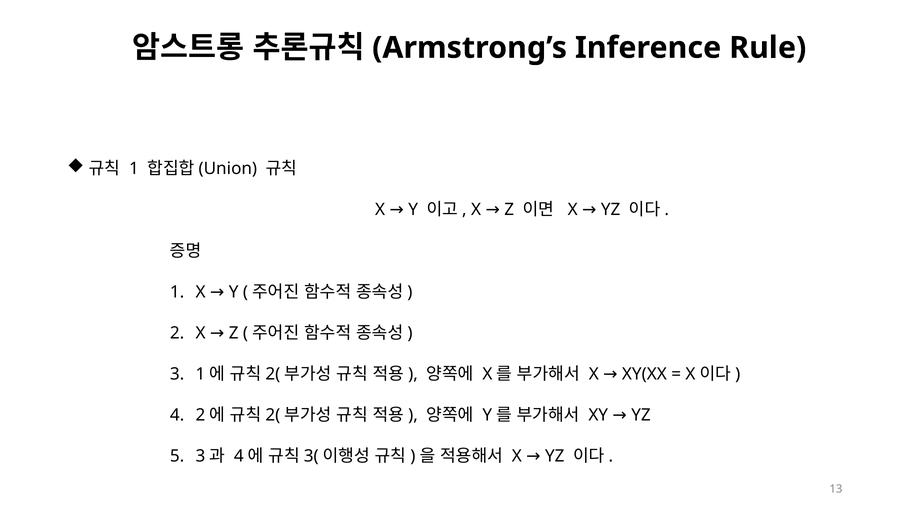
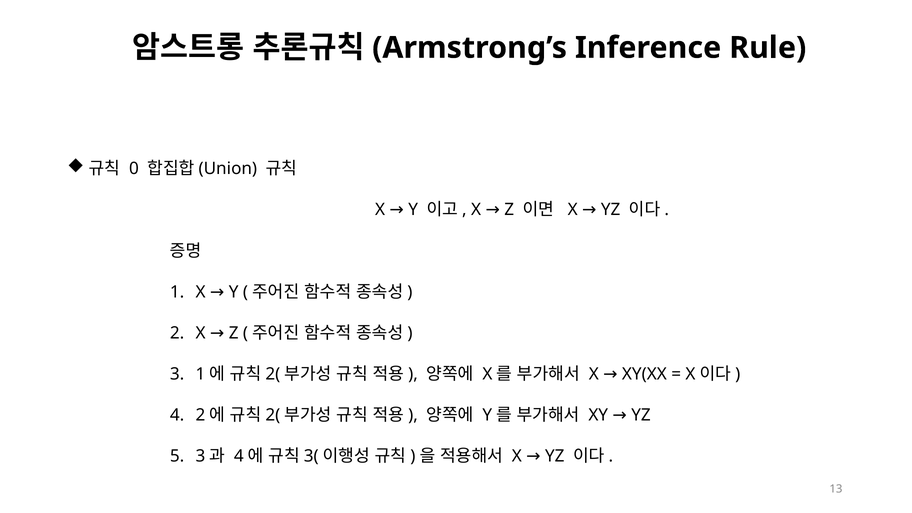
1 at (134, 169): 1 -> 0
